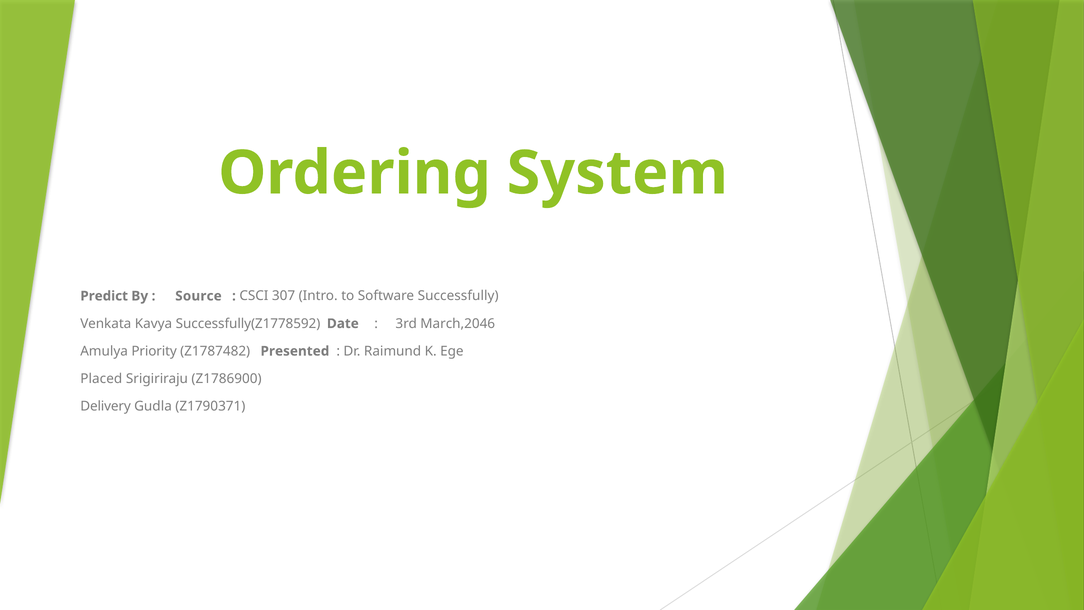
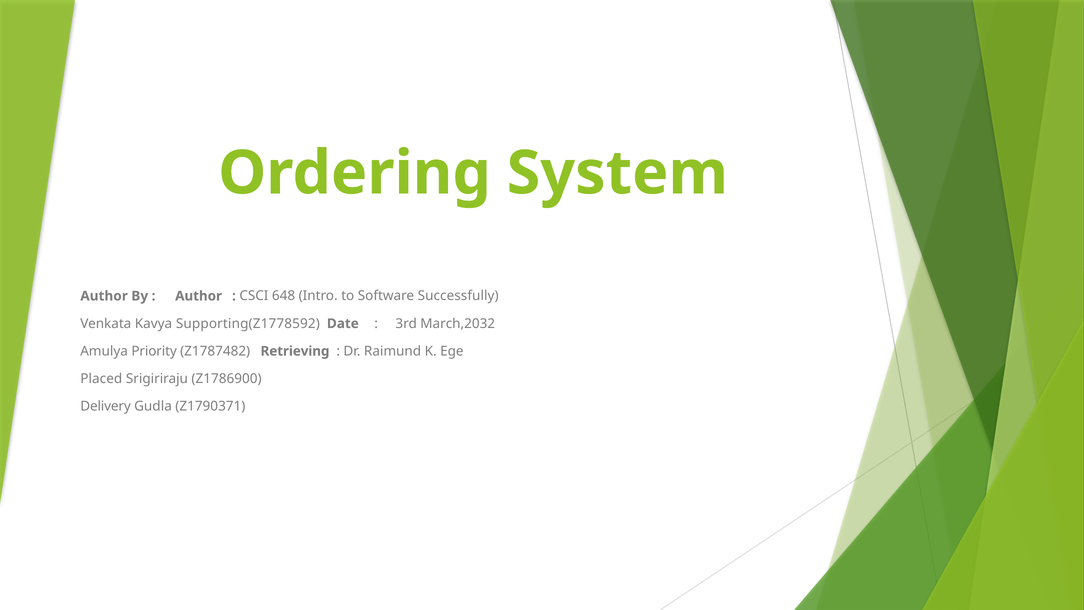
Predict at (104, 296): Predict -> Author
Source at (198, 296): Source -> Author
307: 307 -> 648
Successfully(Z1778592: Successfully(Z1778592 -> Supporting(Z1778592
March,2046: March,2046 -> March,2032
Presented: Presented -> Retrieving
